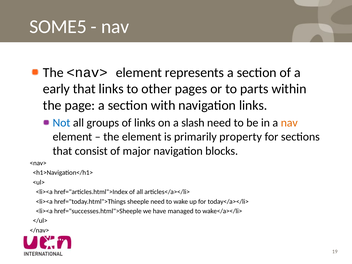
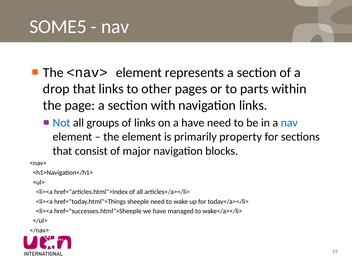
early: early -> drop
a slash: slash -> have
nav at (289, 123) colour: orange -> blue
